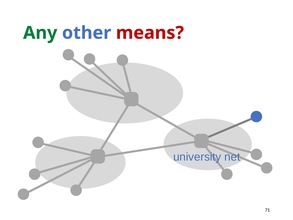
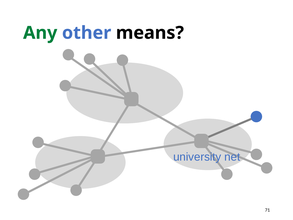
means colour: red -> black
